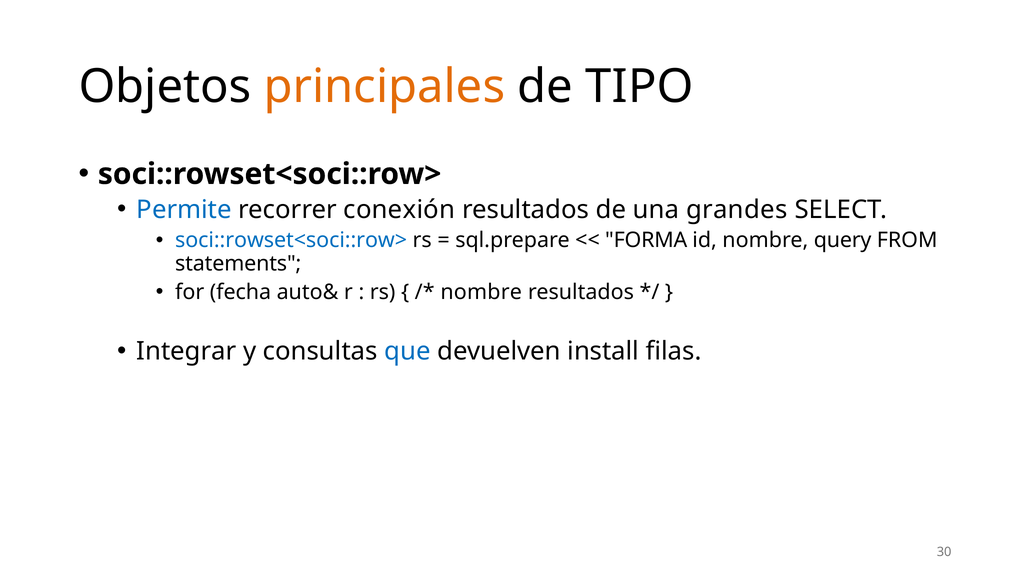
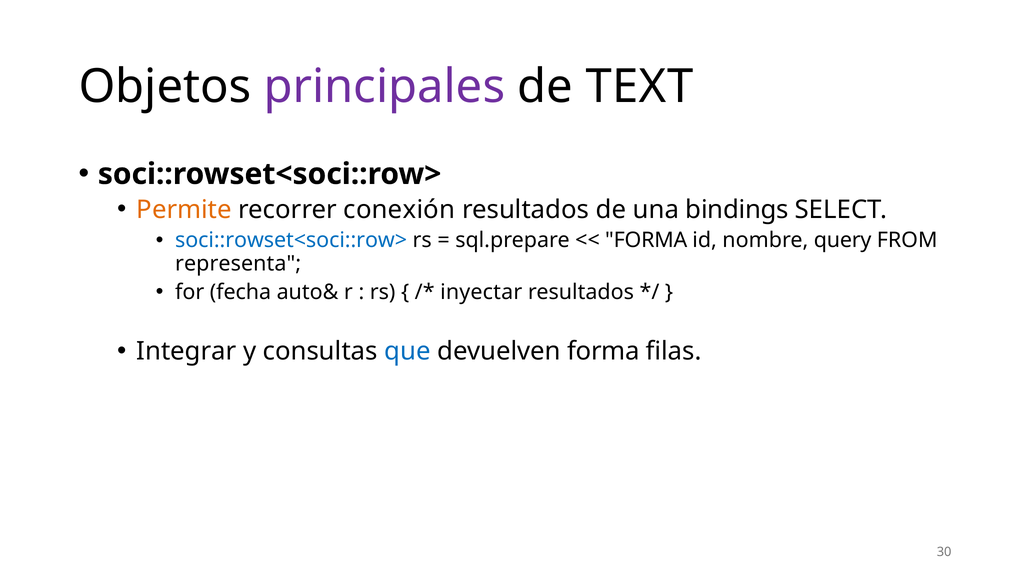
principales colour: orange -> purple
TIPO: TIPO -> TEXT
Permite colour: blue -> orange
grandes: grandes -> bindings
statements: statements -> representa
nombre at (481, 292): nombre -> inyectar
devuelven install: install -> forma
